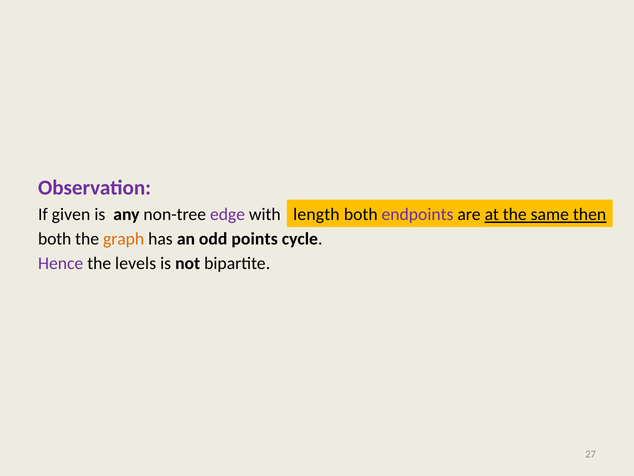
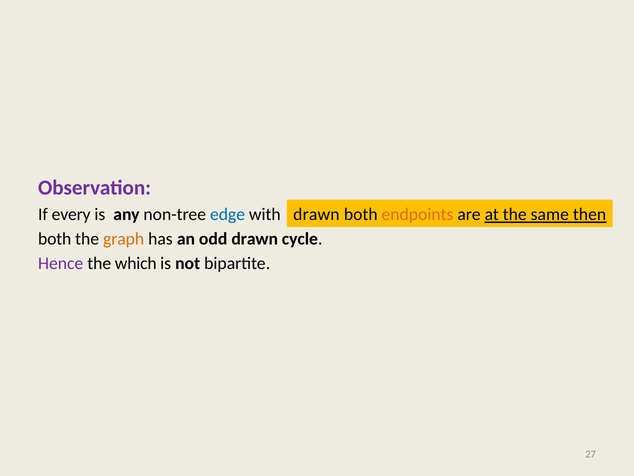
given: given -> every
edge colour: purple -> blue
length at (316, 214): length -> drawn
endpoints colour: purple -> orange
odd points: points -> drawn
levels: levels -> which
